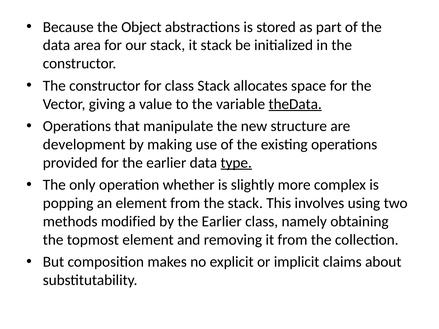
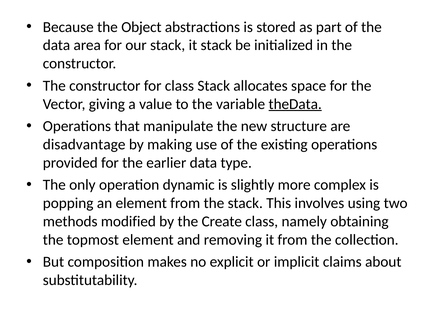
development: development -> disadvantage
type underline: present -> none
whether: whether -> dynamic
by the Earlier: Earlier -> Create
